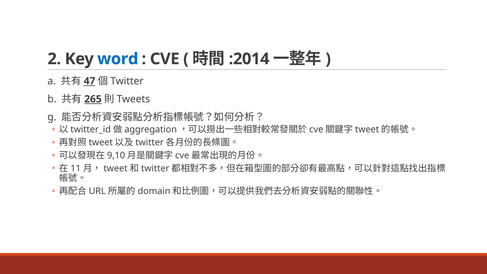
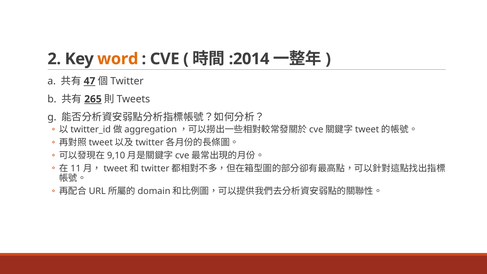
word colour: blue -> orange
